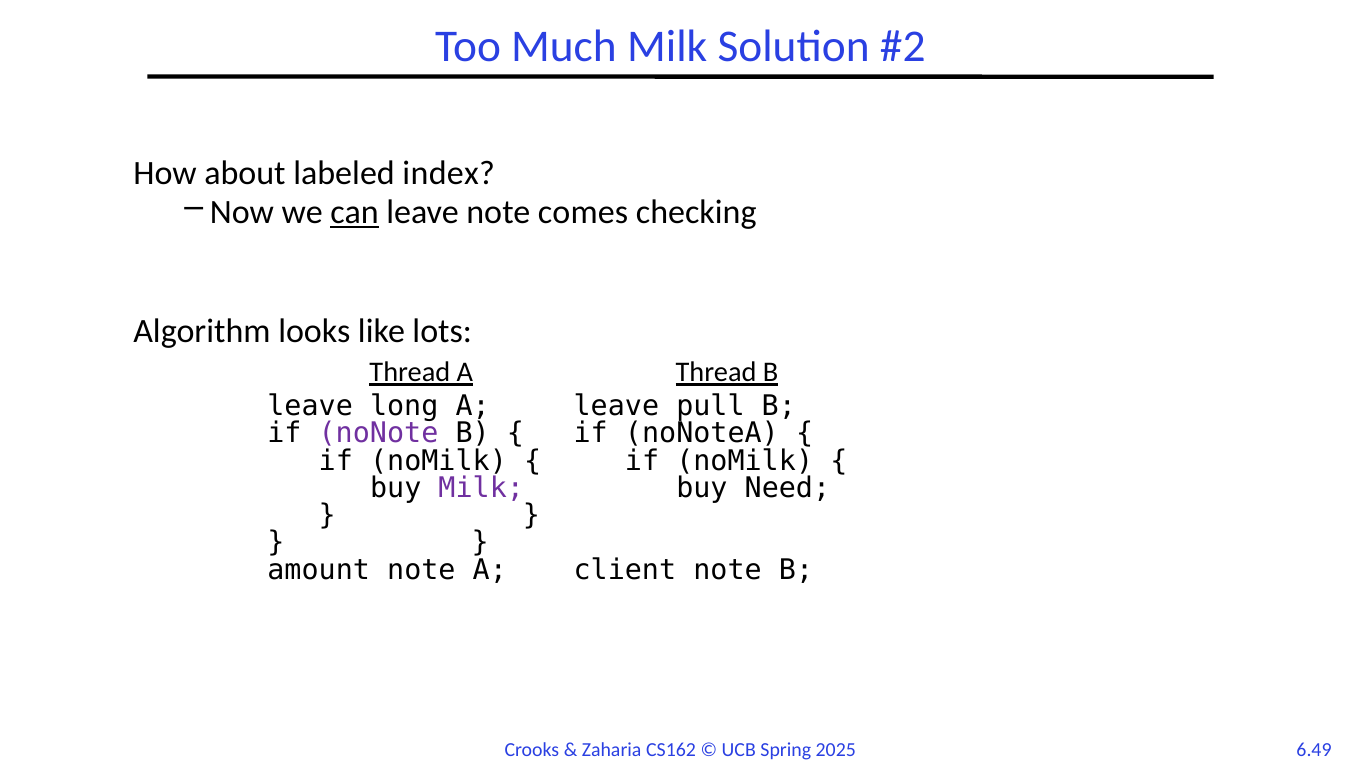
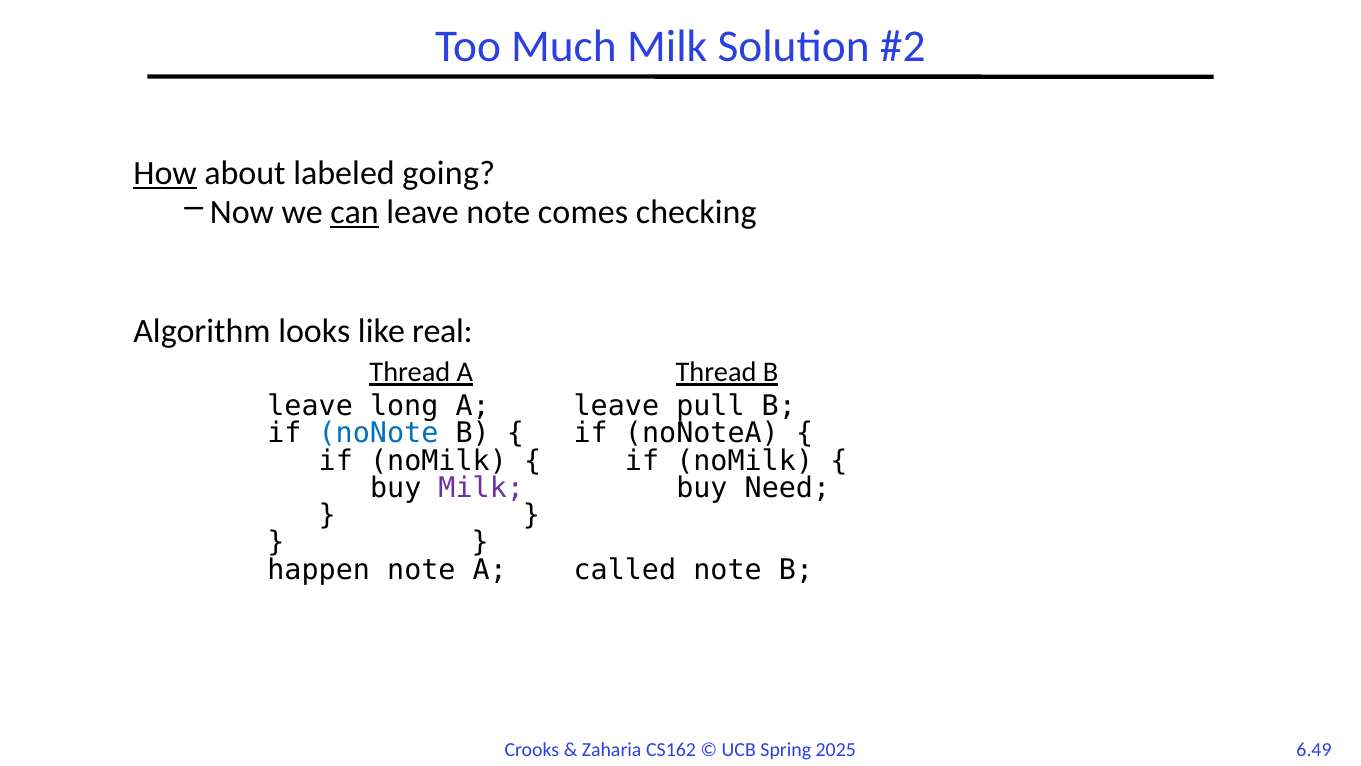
How underline: none -> present
index: index -> going
lots: lots -> real
noNote colour: purple -> blue
amount: amount -> happen
client: client -> called
